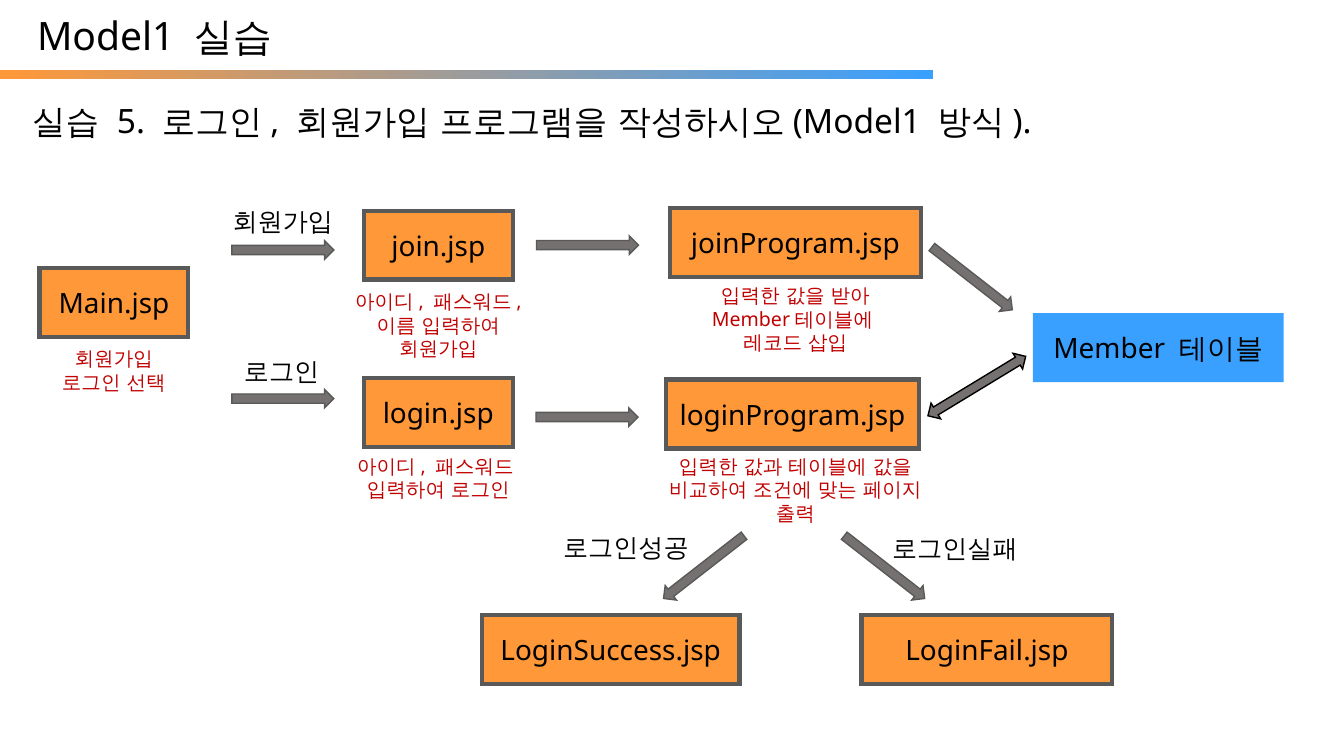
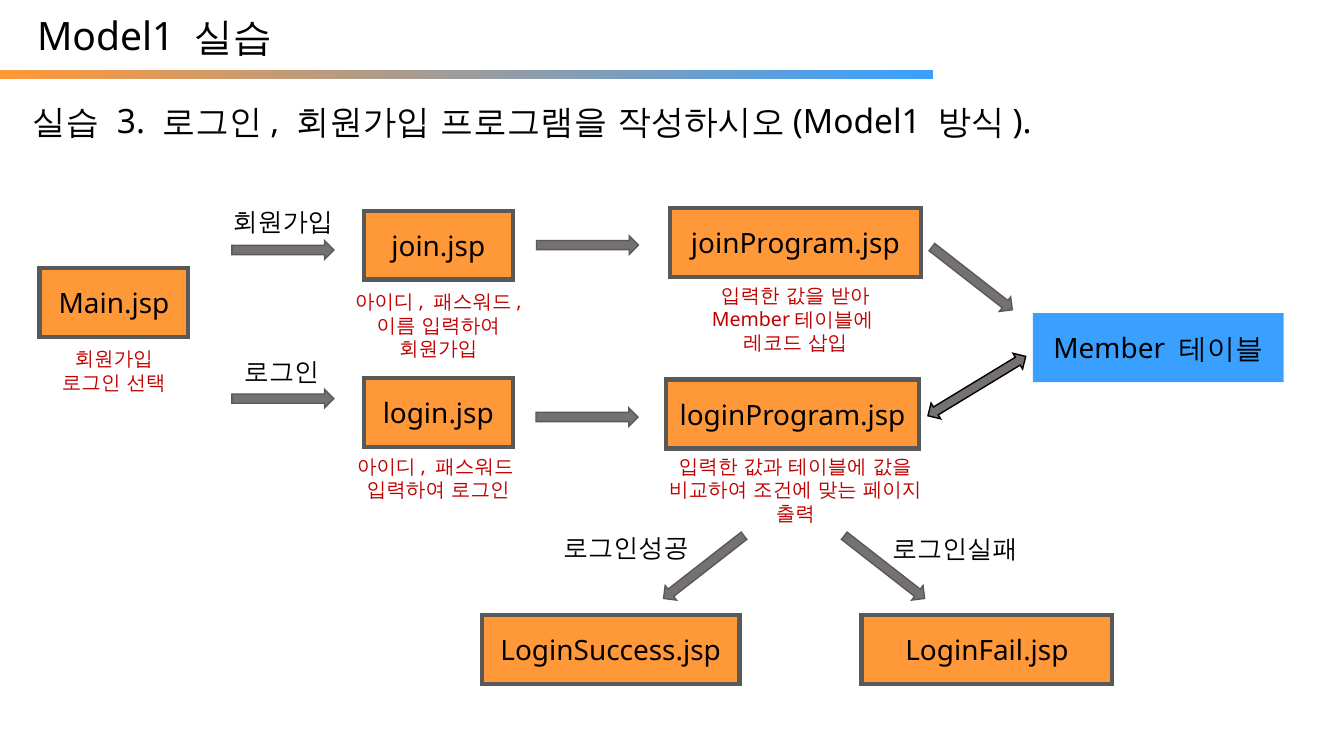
5: 5 -> 3
